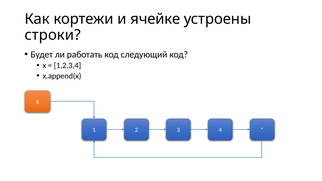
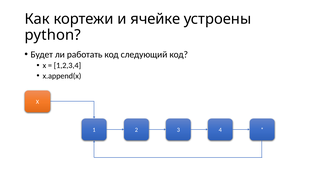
строки: строки -> python
